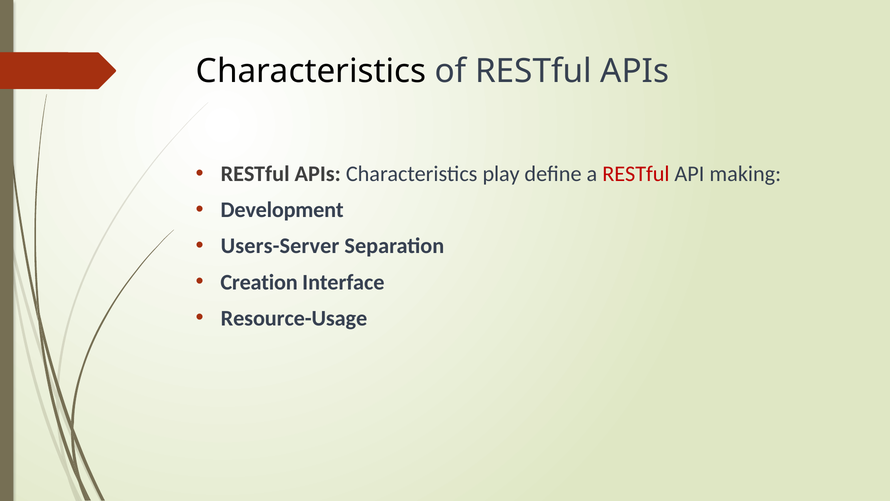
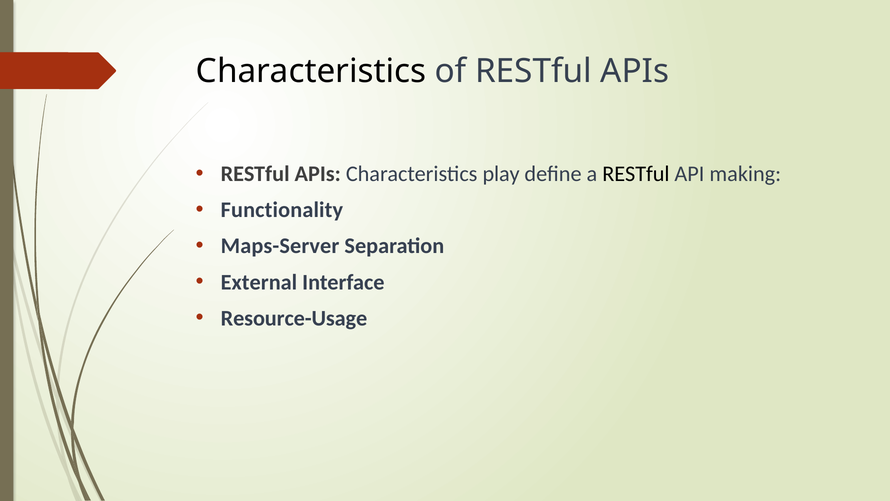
RESTful at (636, 174) colour: red -> black
Development: Development -> Functionality
Users-Server: Users-Server -> Maps-Server
Creation: Creation -> External
